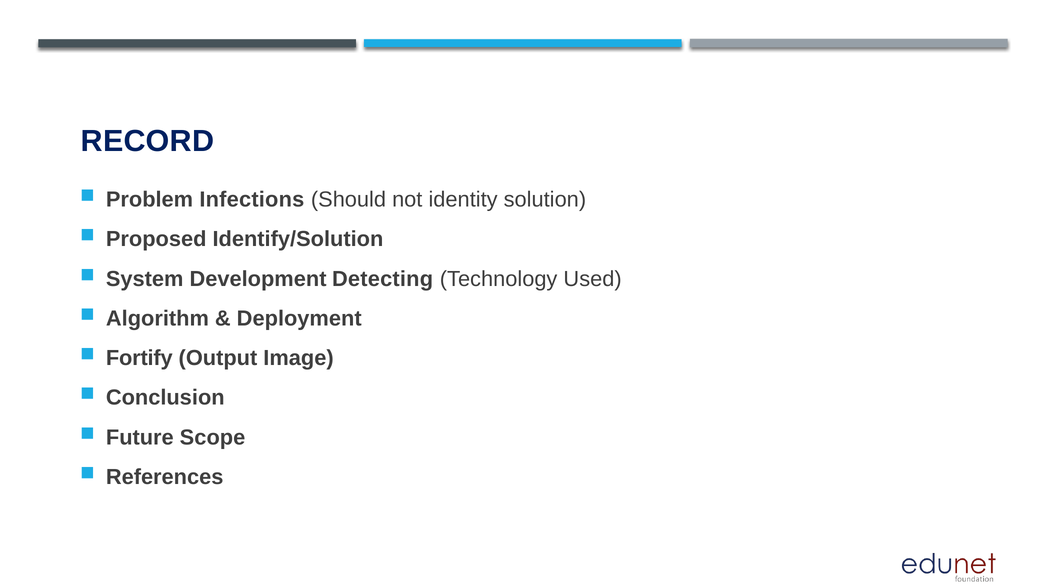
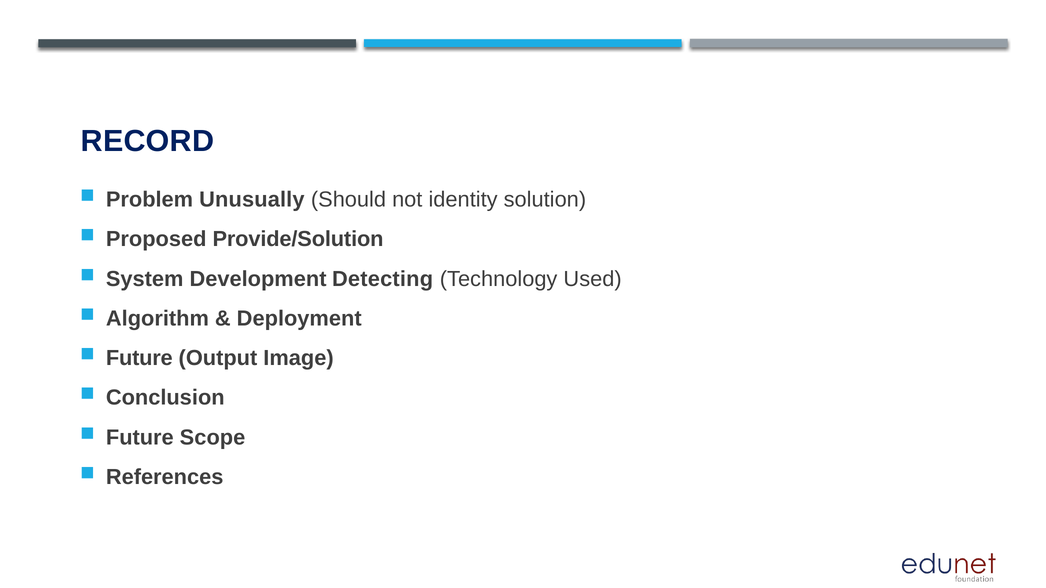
Infections: Infections -> Unusually
Identify/Solution: Identify/Solution -> Provide/Solution
Fortify at (139, 358): Fortify -> Future
